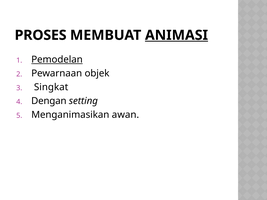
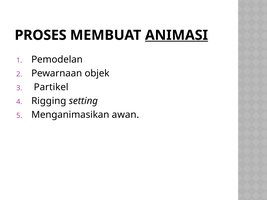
Pemodelan underline: present -> none
Singkat: Singkat -> Partikel
Dengan: Dengan -> Rigging
